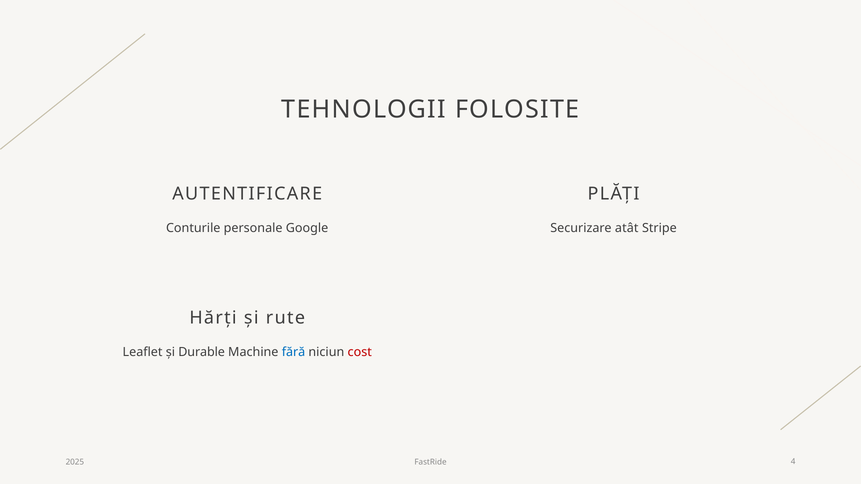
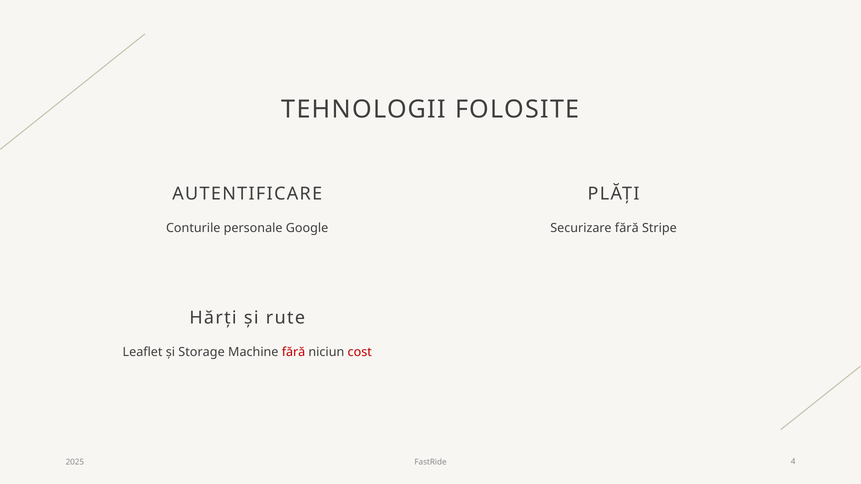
Securizare atât: atât -> fără
Durable: Durable -> Storage
fără at (294, 352) colour: blue -> red
